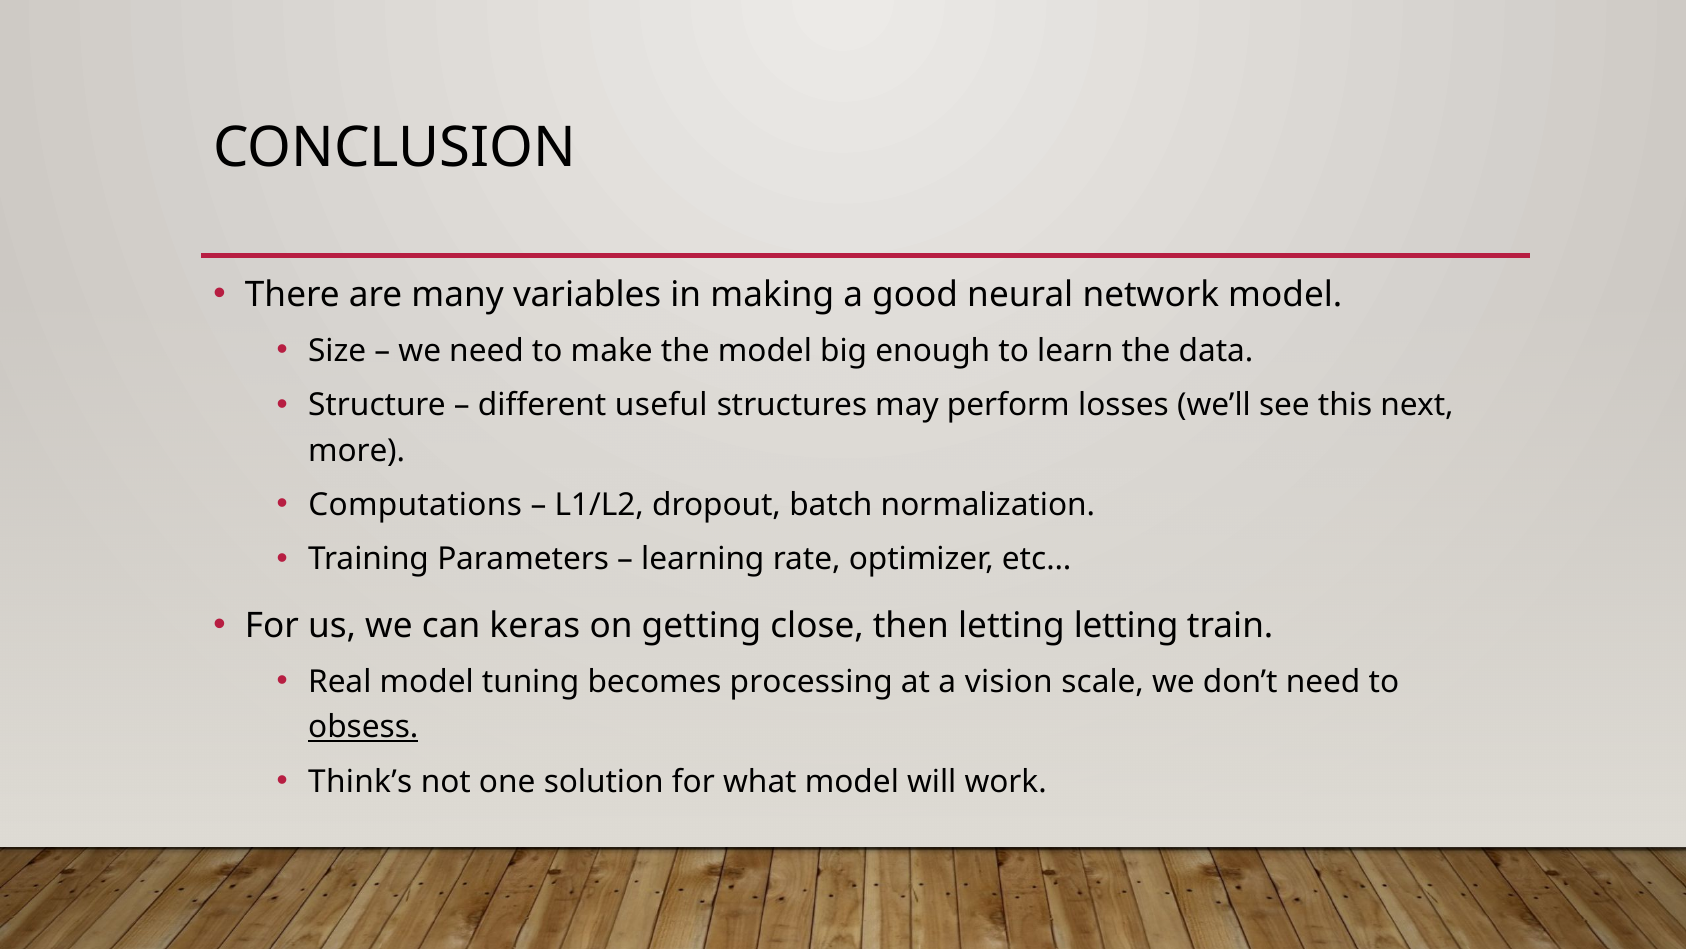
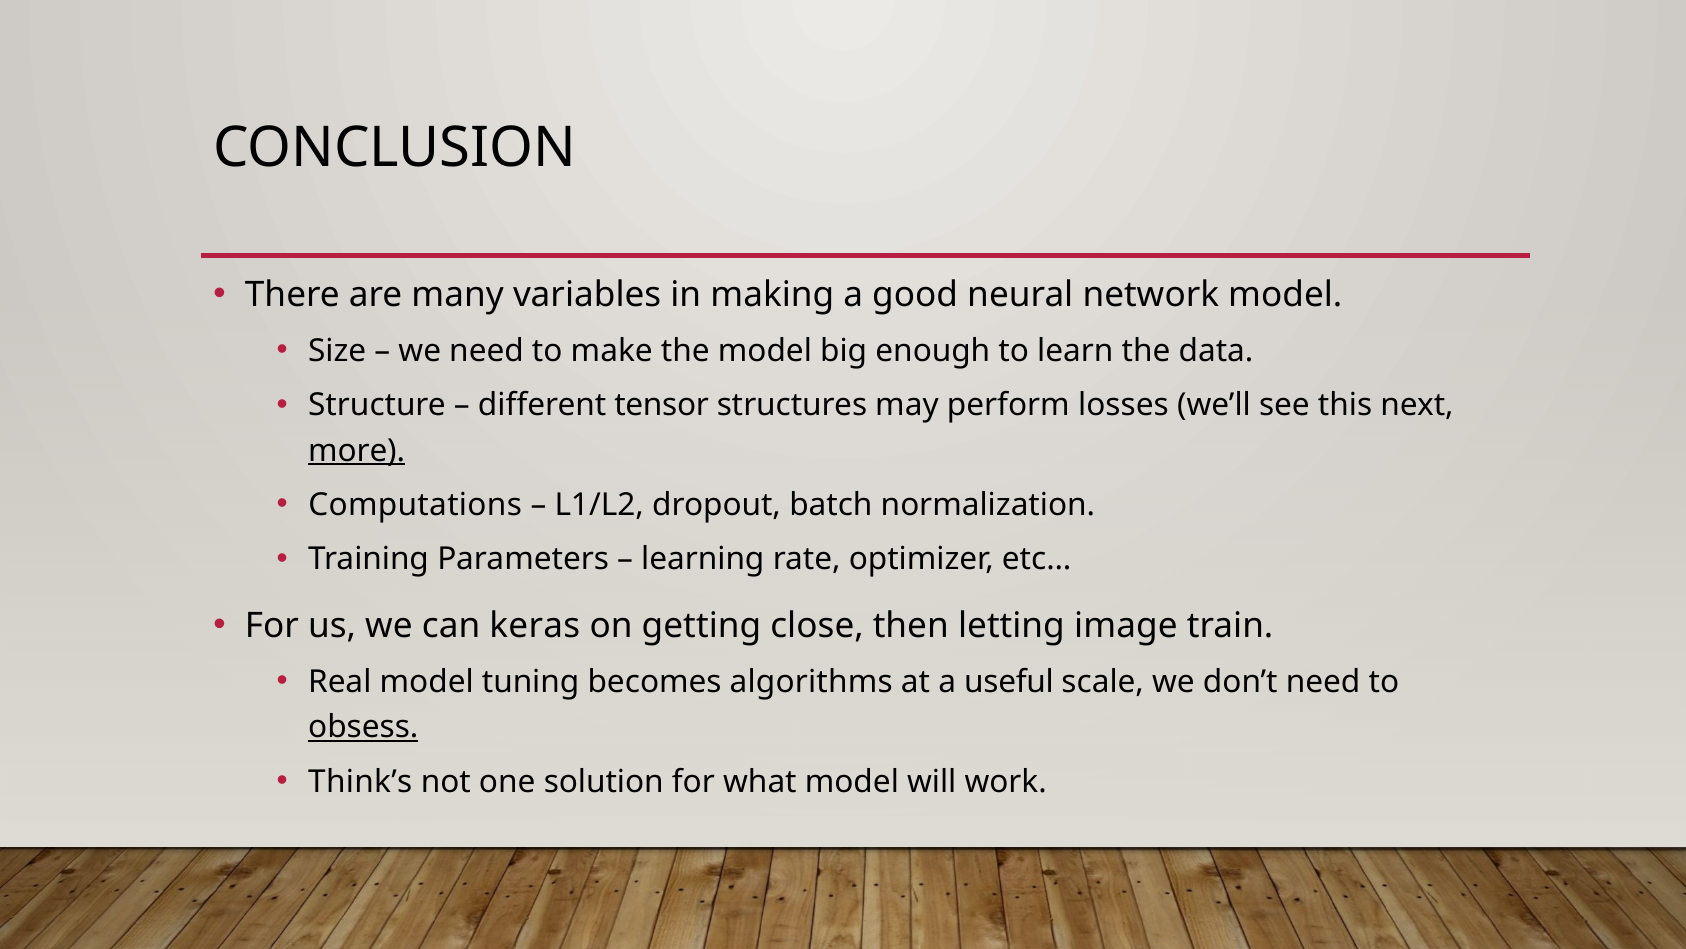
useful: useful -> tensor
more underline: none -> present
letting letting: letting -> image
processing: processing -> algorithms
vision: vision -> useful
